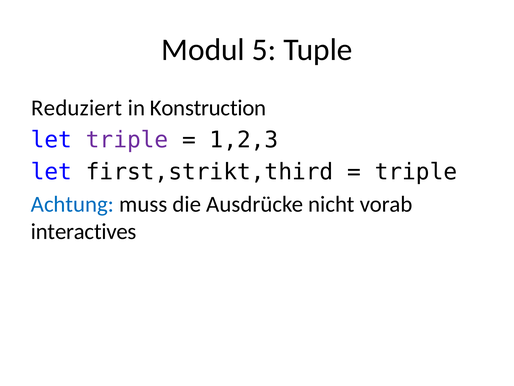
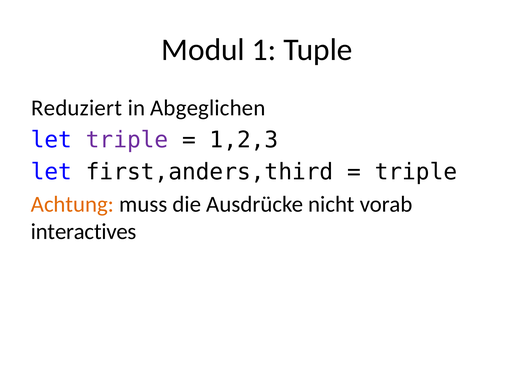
5: 5 -> 1
Konstruction: Konstruction -> Abgeglichen
first,strikt,third: first,strikt,third -> first,anders,third
Achtung colour: blue -> orange
